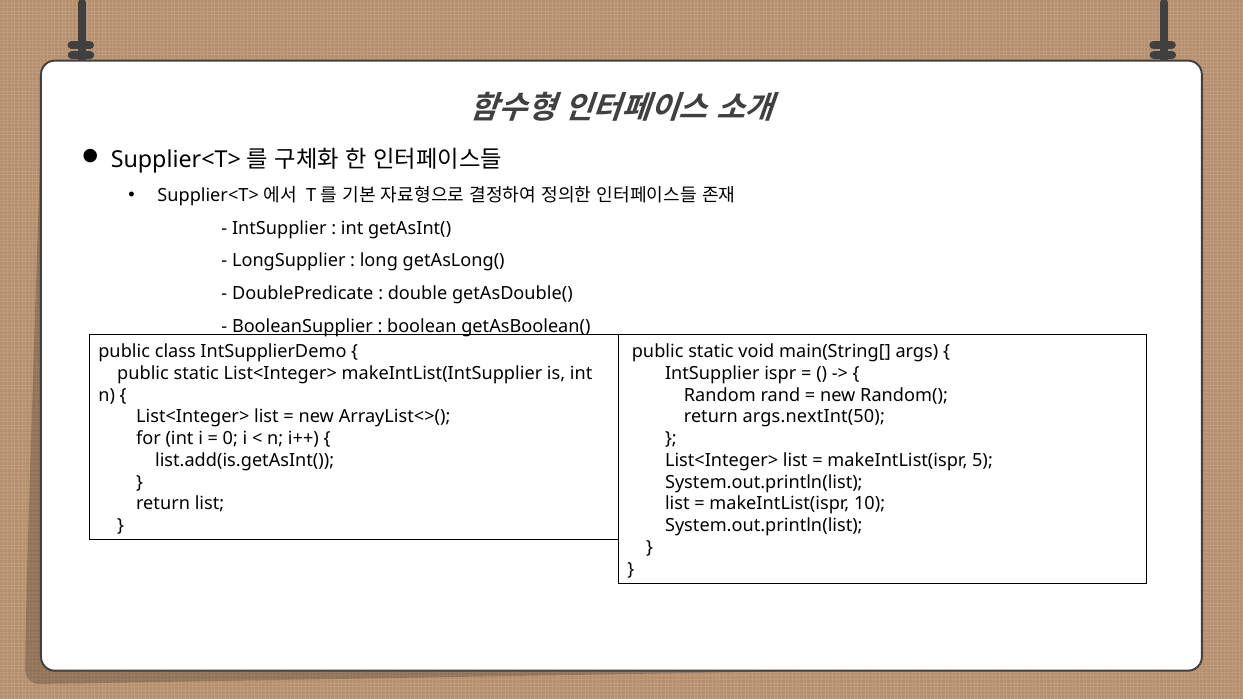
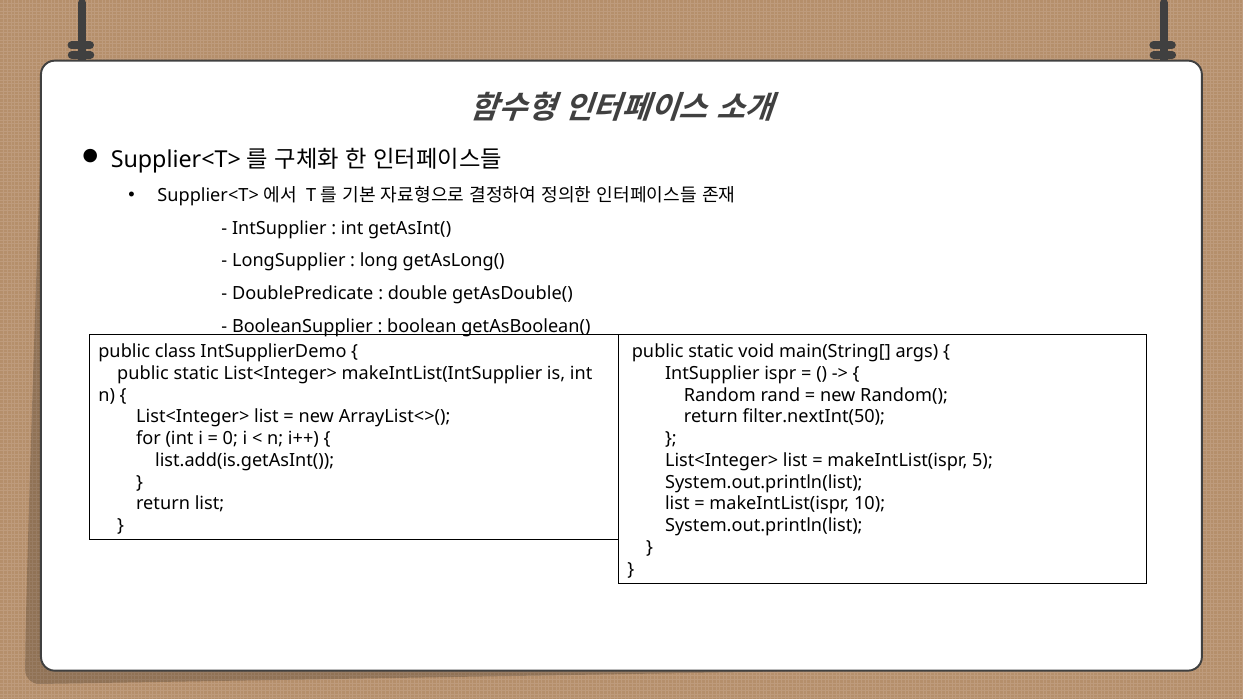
args.nextInt(50: args.nextInt(50 -> filter.nextInt(50
